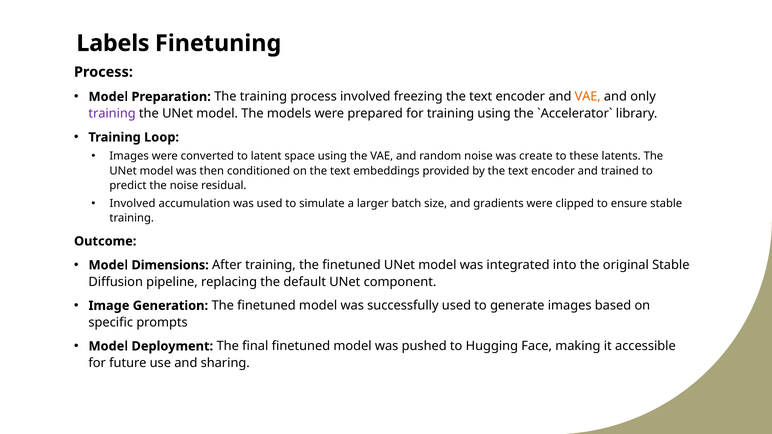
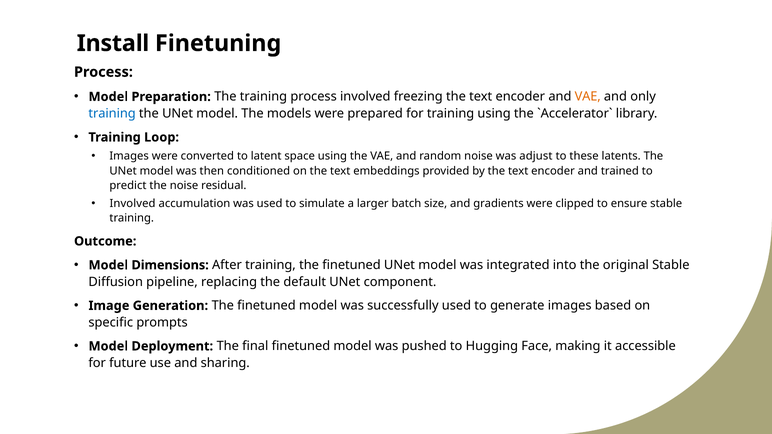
Labels: Labels -> Install
training at (112, 113) colour: purple -> blue
create: create -> adjust
